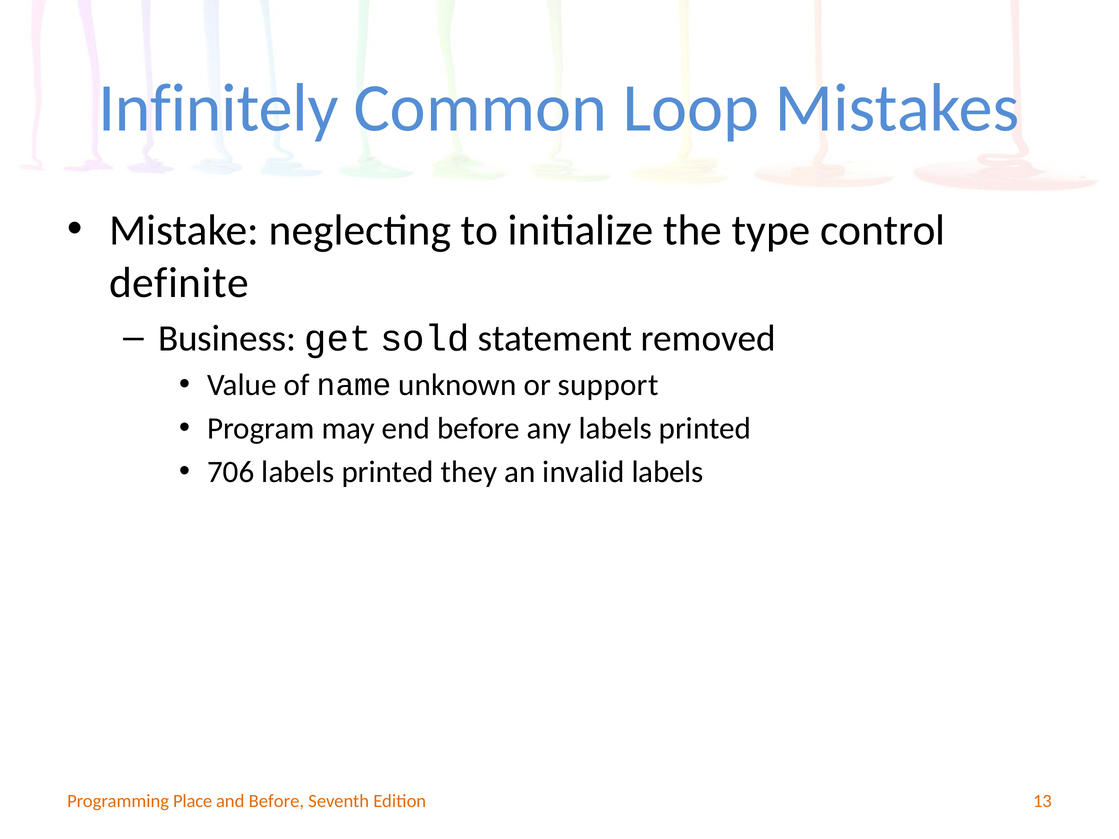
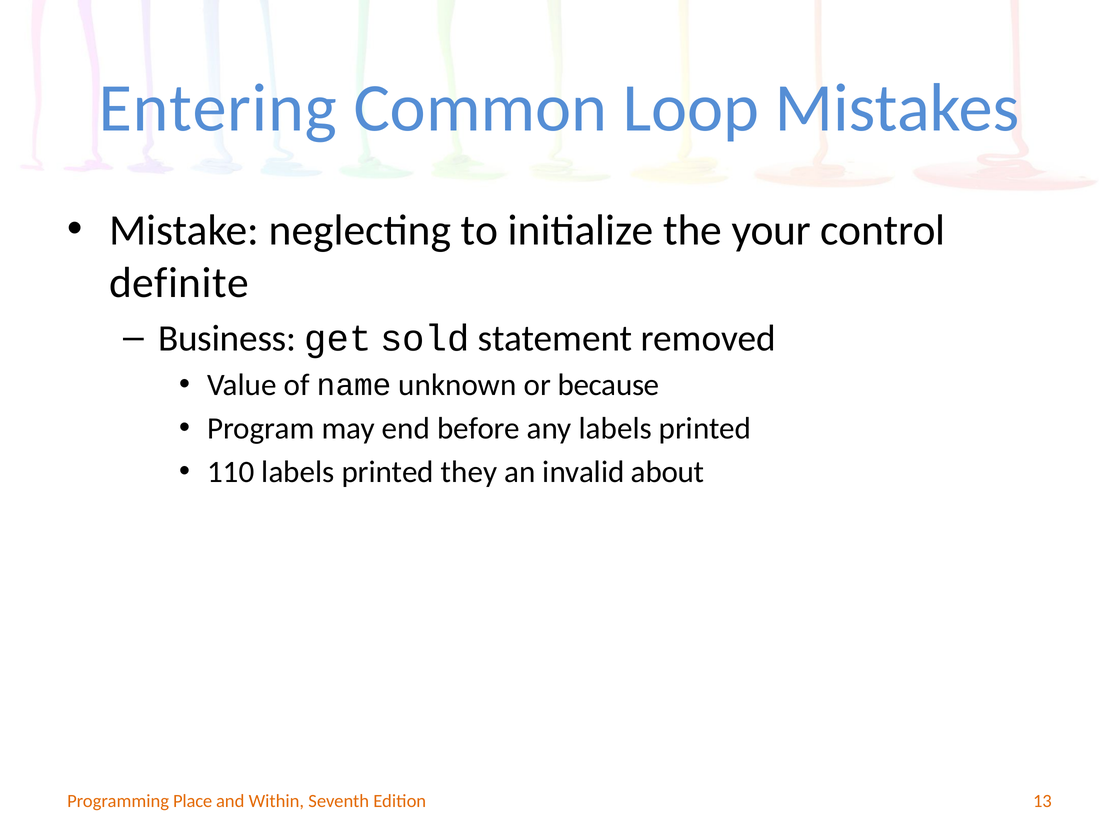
Infinitely: Infinitely -> Entering
type: type -> your
support: support -> because
706: 706 -> 110
invalid labels: labels -> about
and Before: Before -> Within
